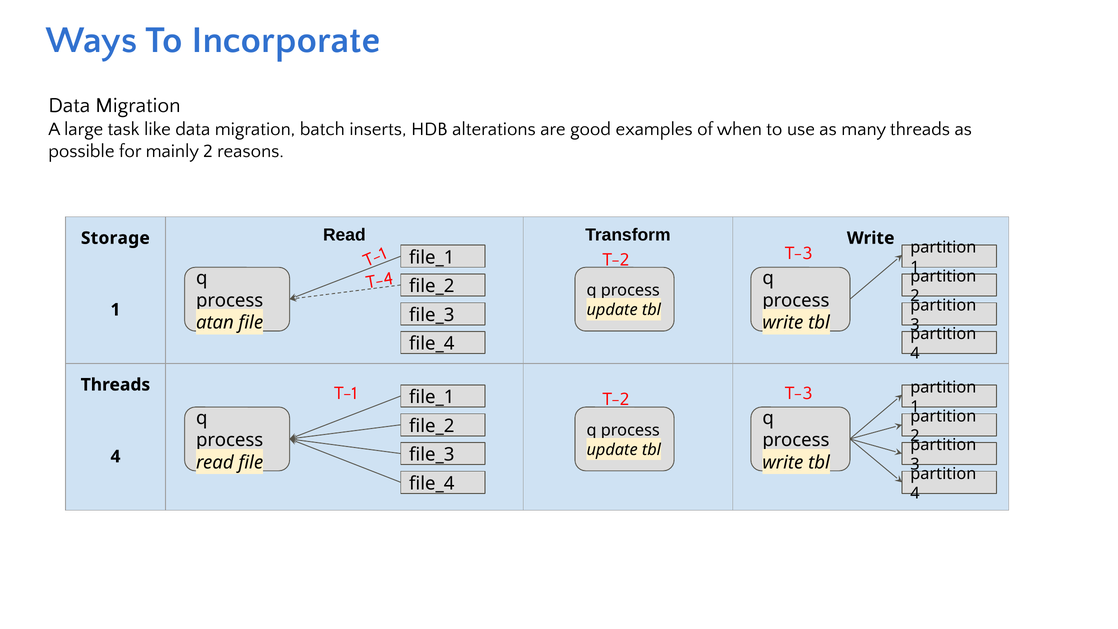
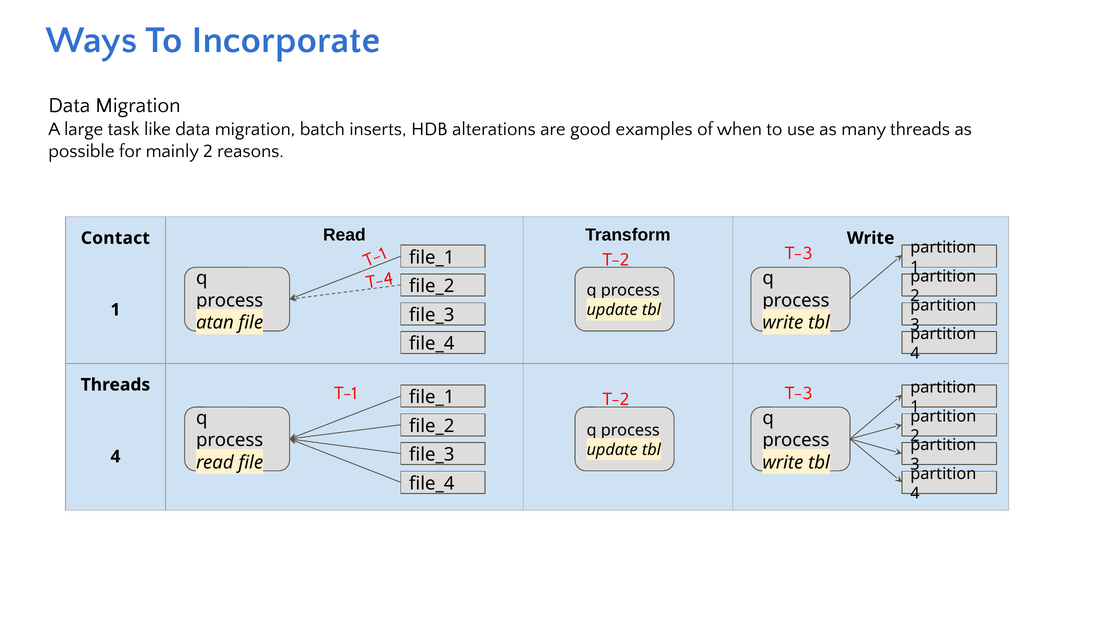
Storage: Storage -> Contact
